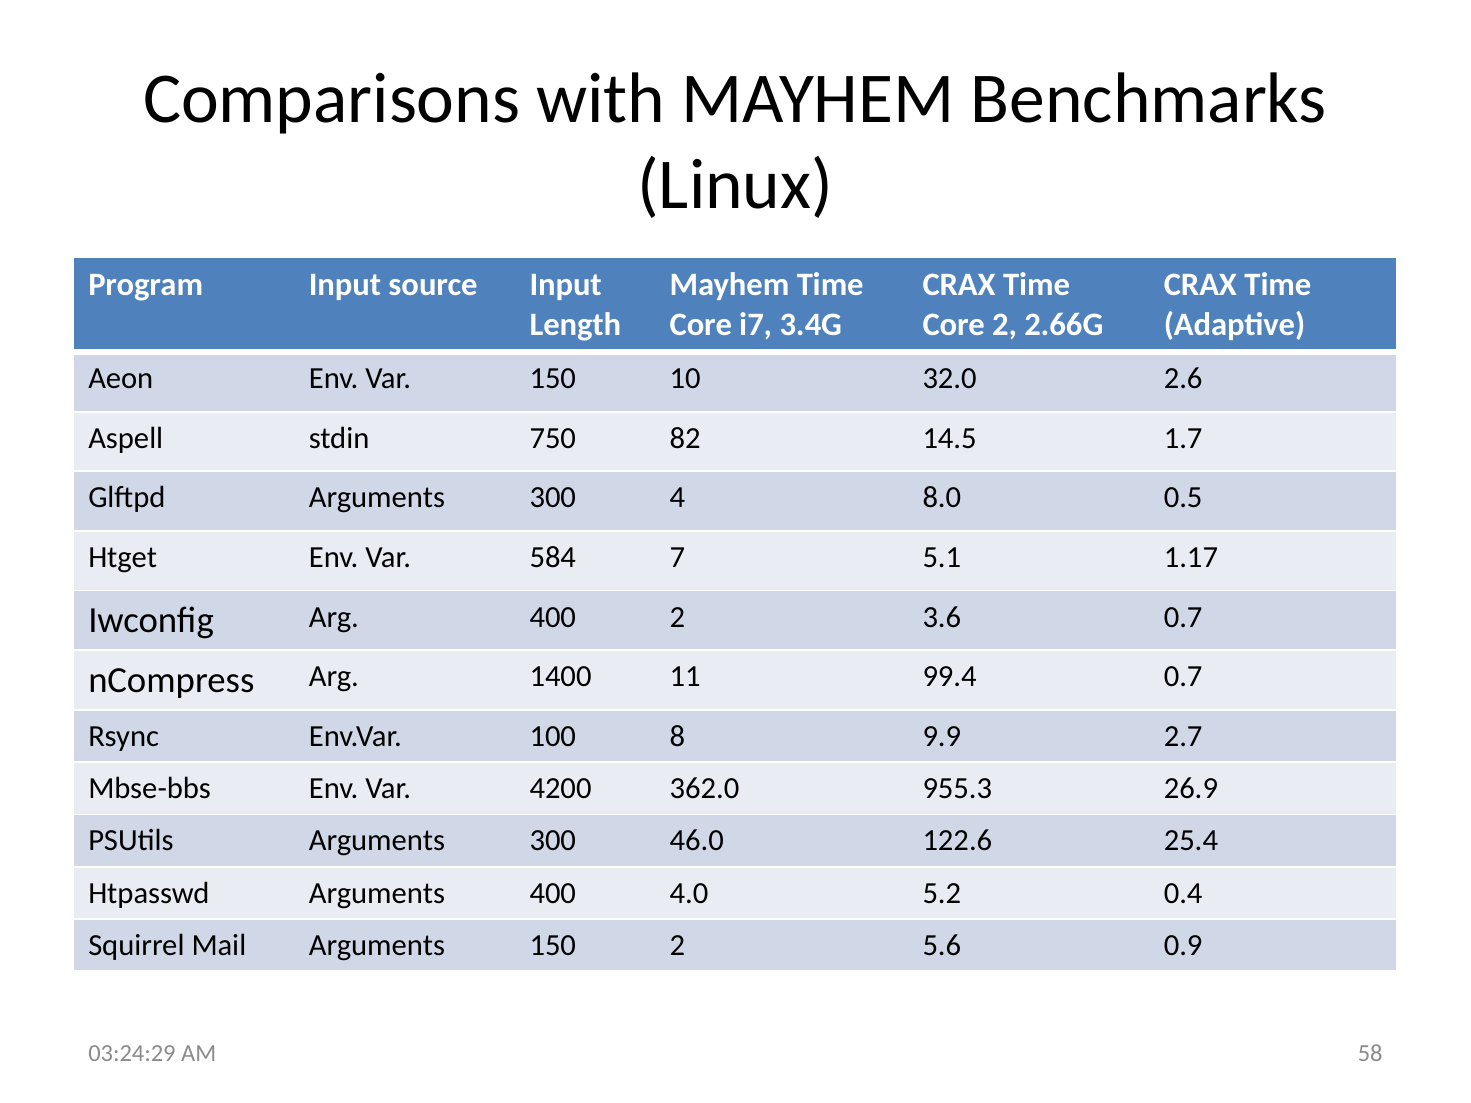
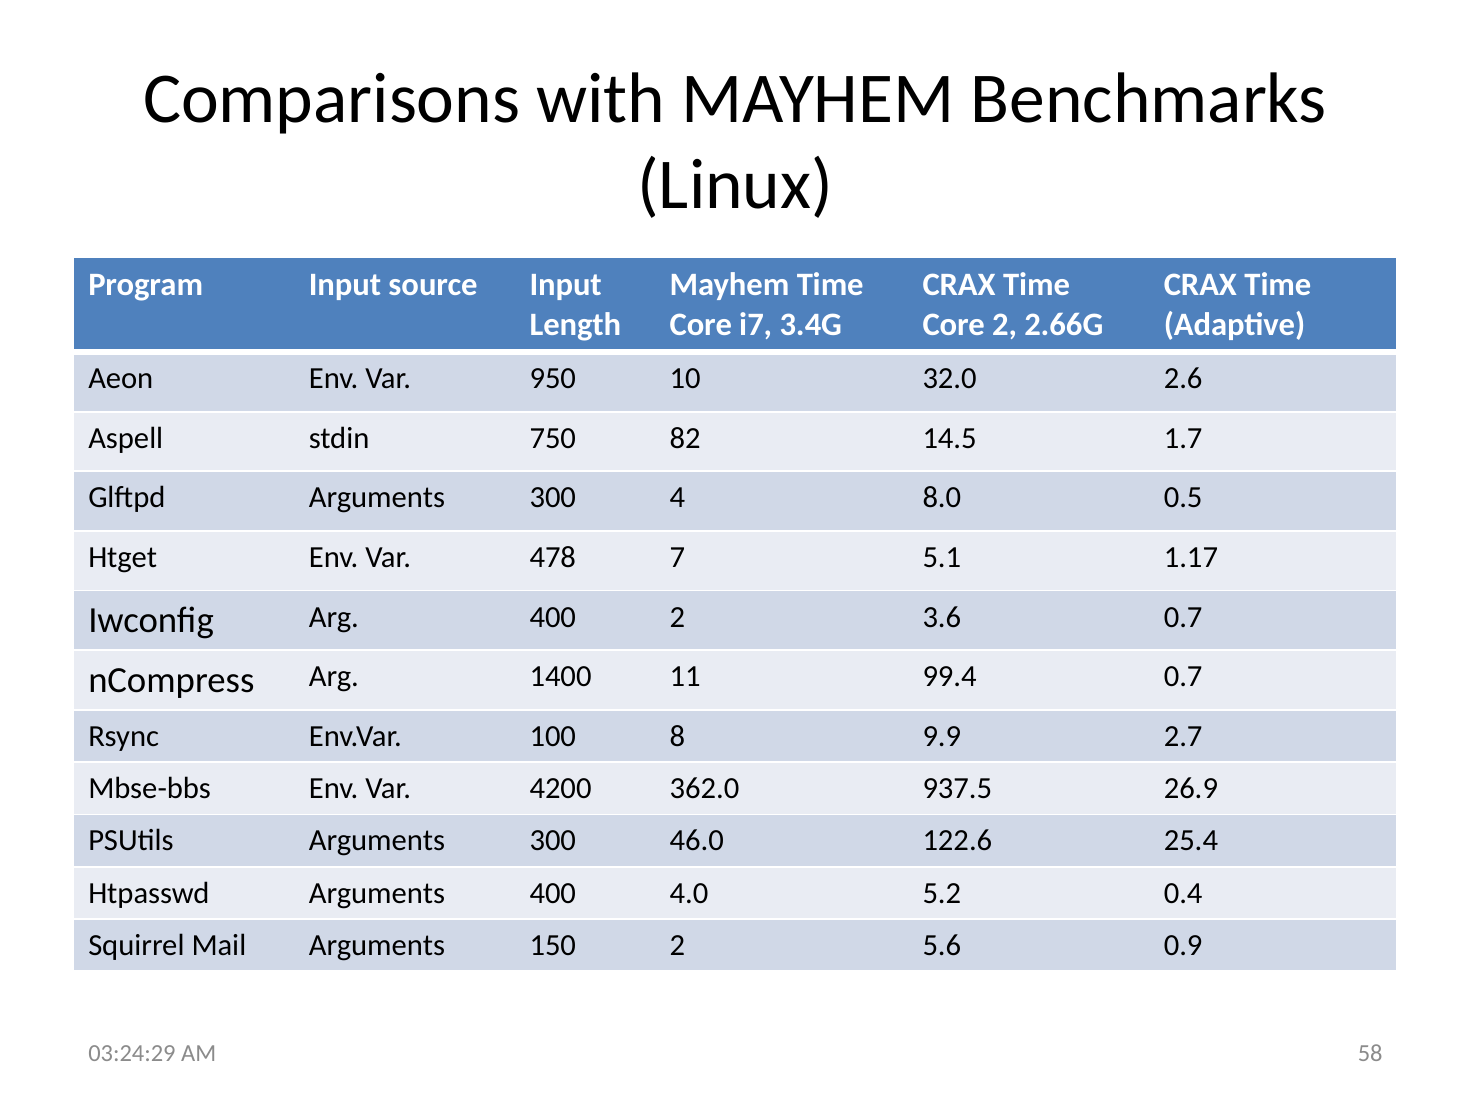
Var 150: 150 -> 950
584: 584 -> 478
955.3: 955.3 -> 937.5
